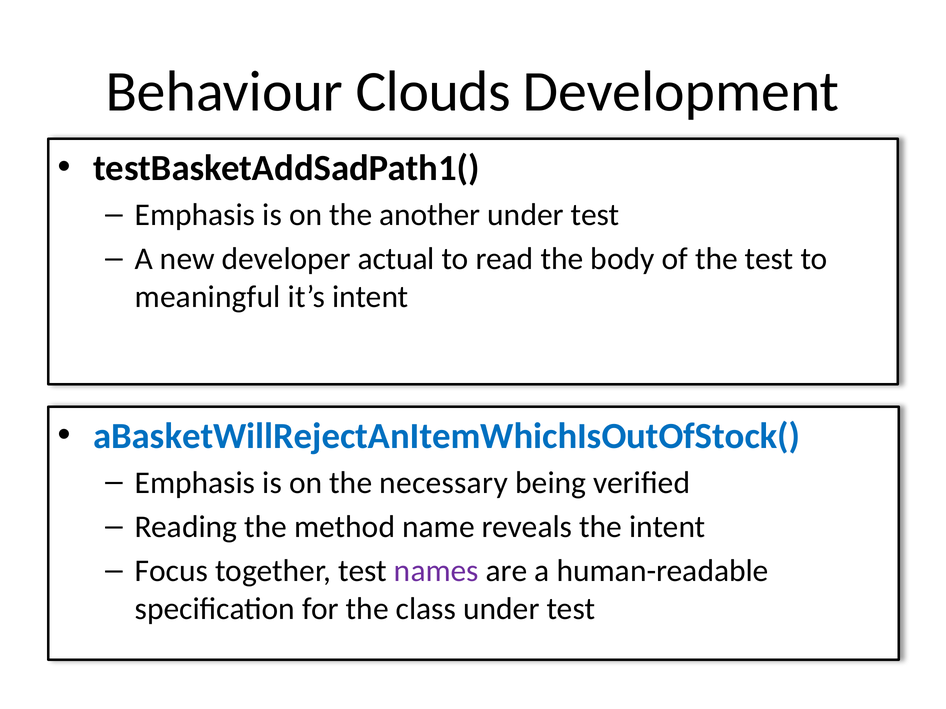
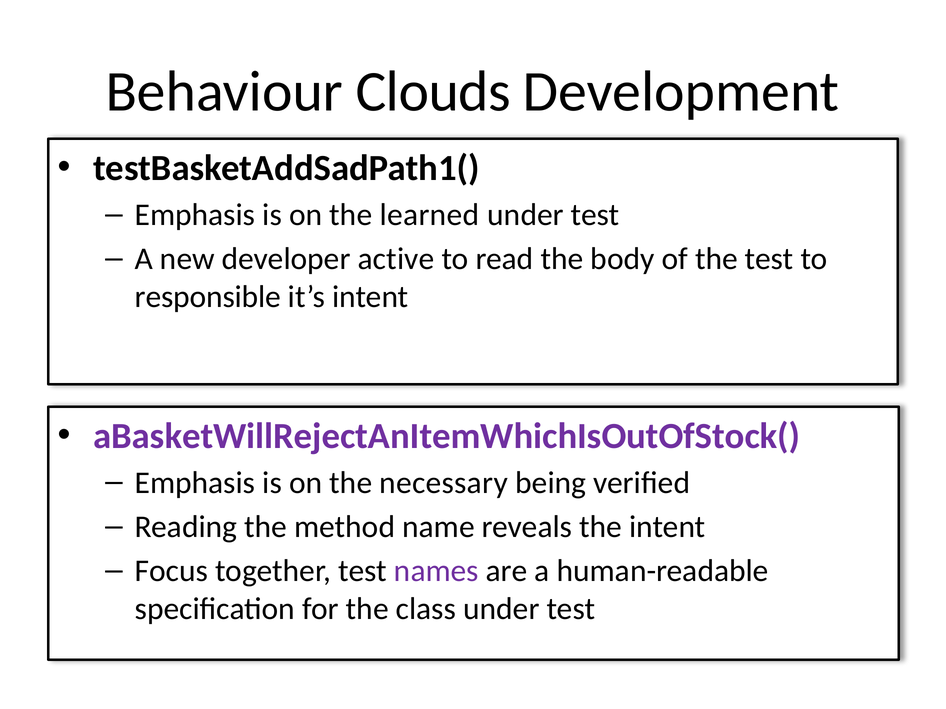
another: another -> learned
actual: actual -> active
meaningful: meaningful -> responsible
aBasketWillRejectAnItemWhichIsOutOfStock( colour: blue -> purple
